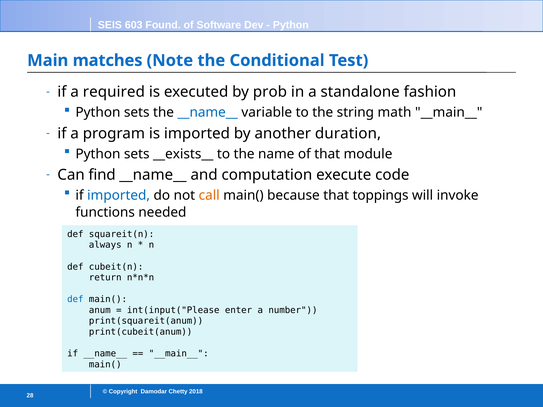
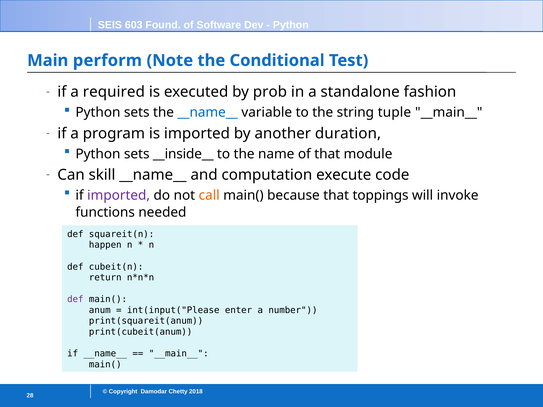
matches: matches -> perform
math: math -> tuple
__exists__: __exists__ -> __inside__
find: find -> skill
imported at (119, 195) colour: blue -> purple
always: always -> happen
def at (75, 299) colour: blue -> purple
